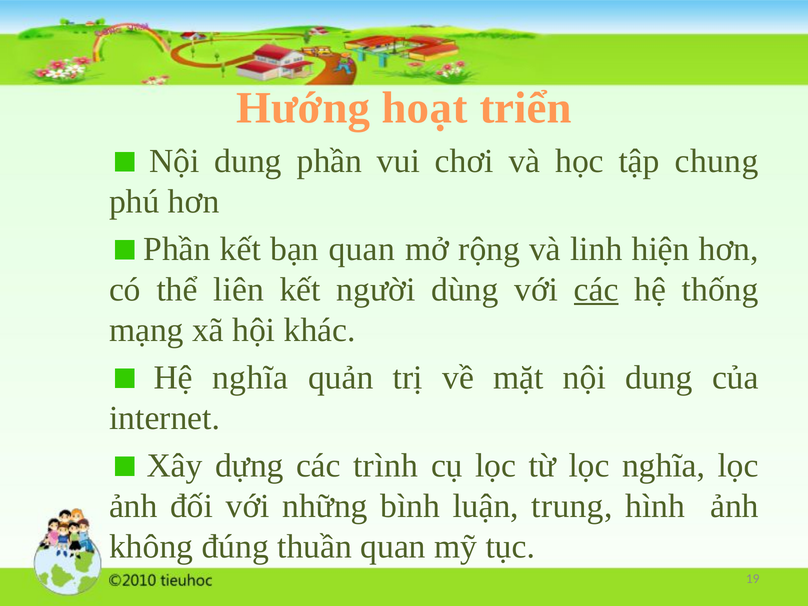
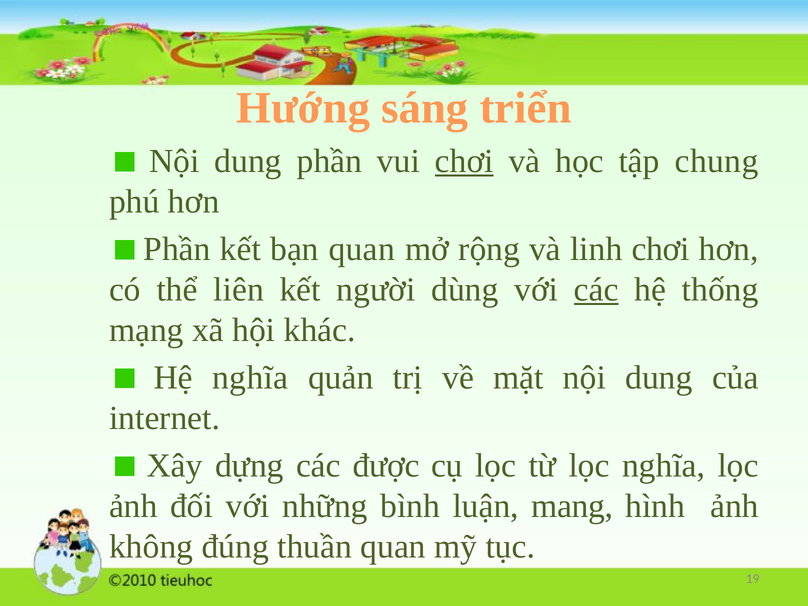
hoạt: hoạt -> sáng
chơi at (464, 161) underline: none -> present
linh hiện: hiện -> chơi
trình: trình -> được
trung: trung -> mang
